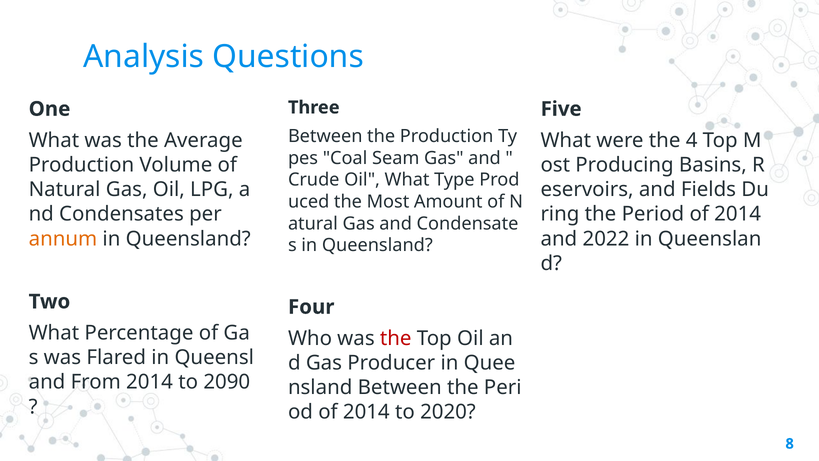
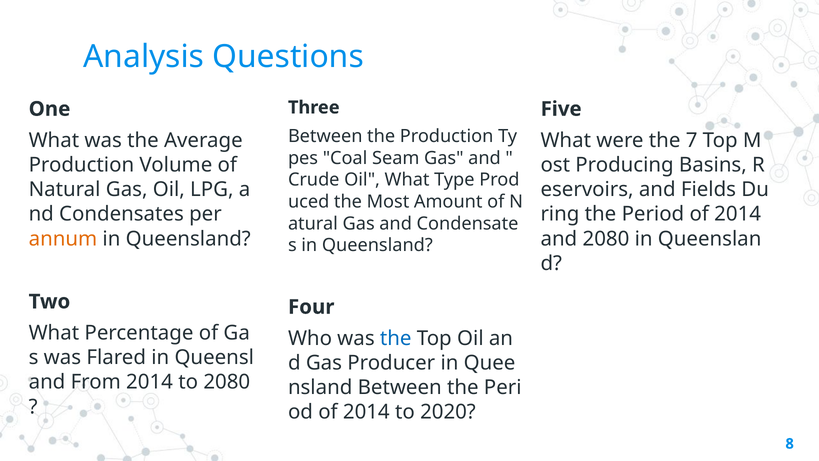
4: 4 -> 7
and 2022: 2022 -> 2080
the at (396, 338) colour: red -> blue
to 2090: 2090 -> 2080
